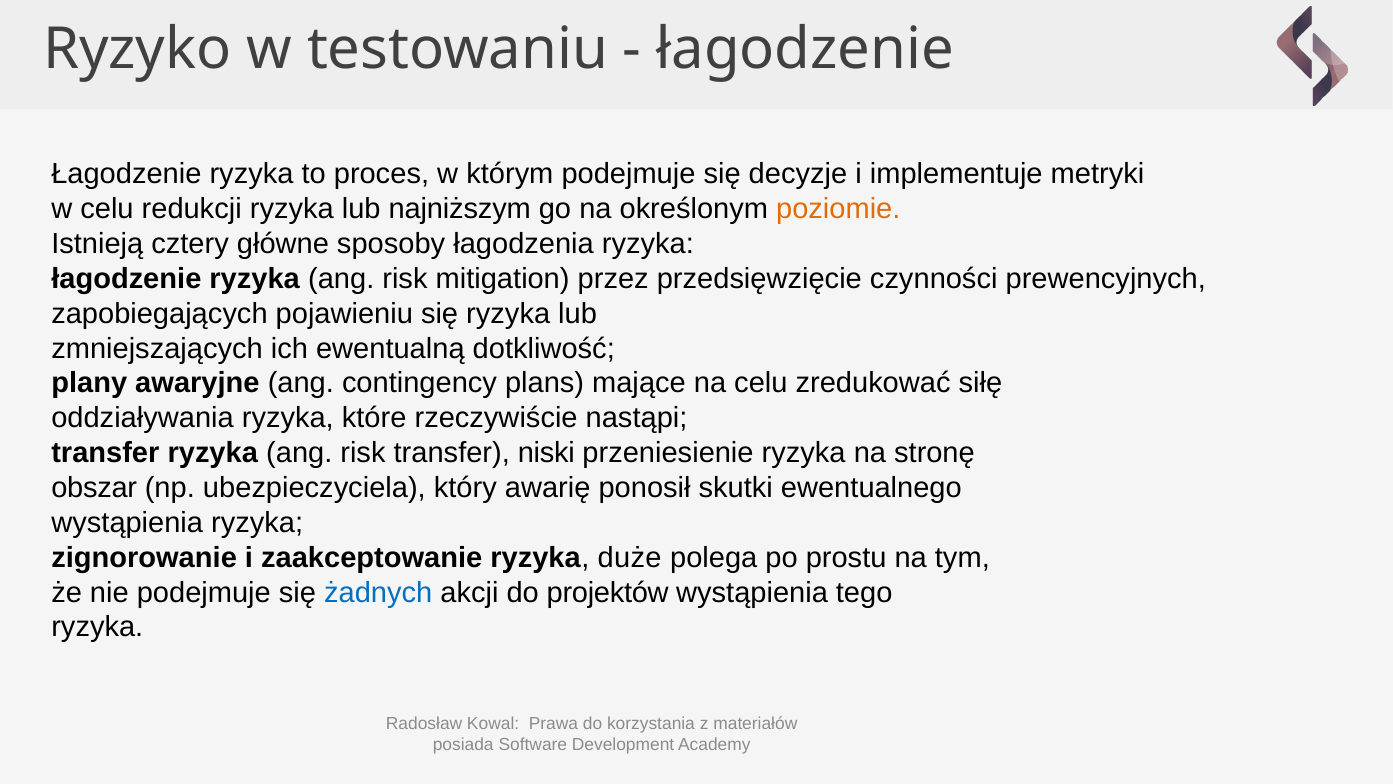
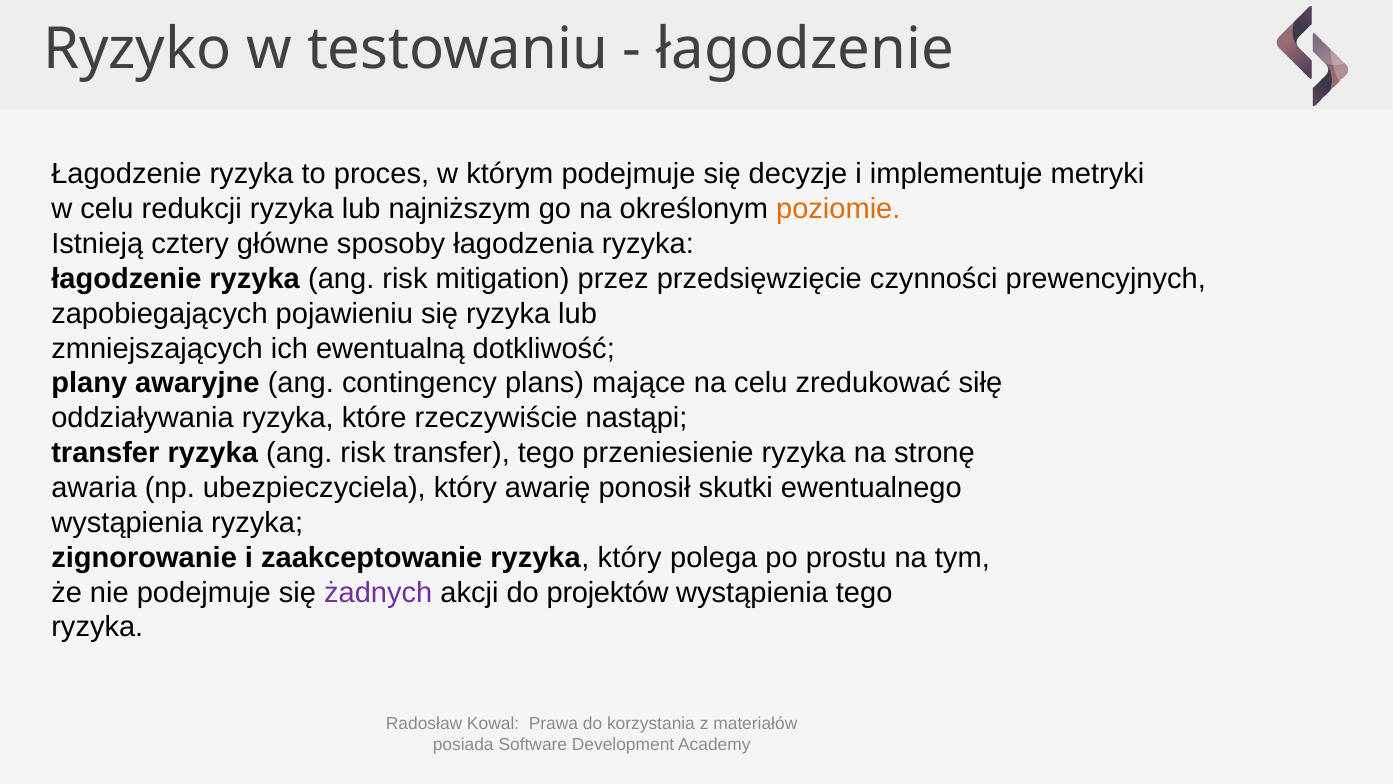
transfer niski: niski -> tego
obszar: obszar -> awaria
ryzyka duże: duże -> który
żadnych colour: blue -> purple
